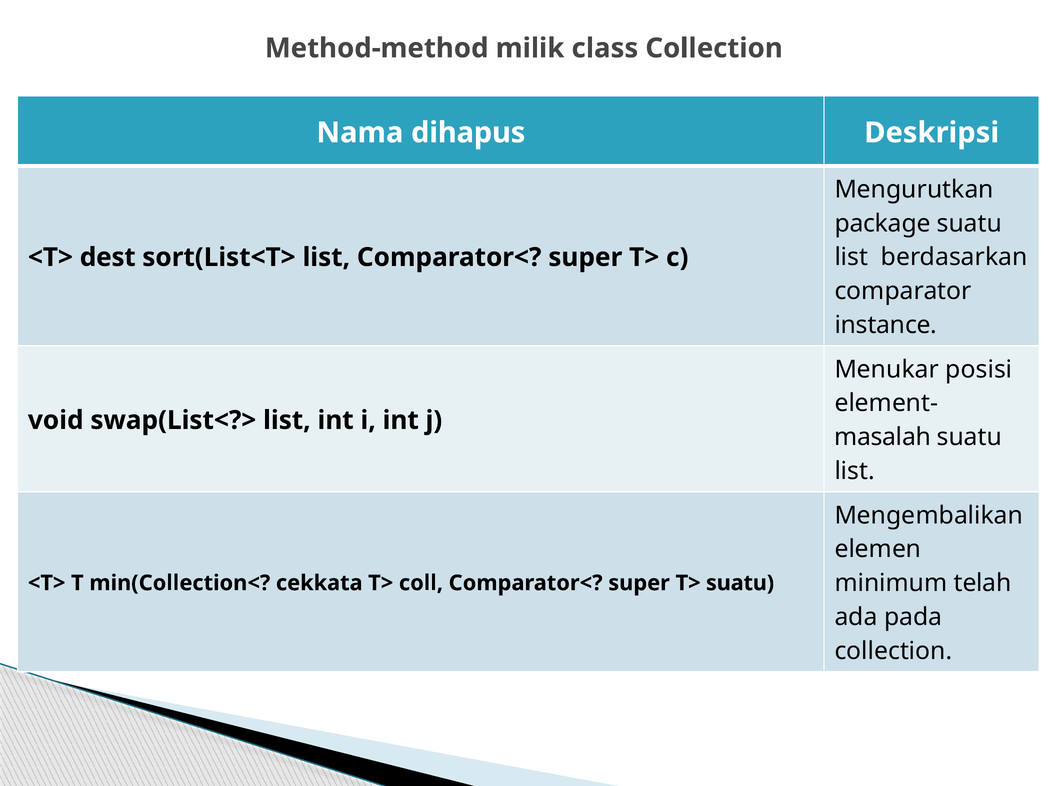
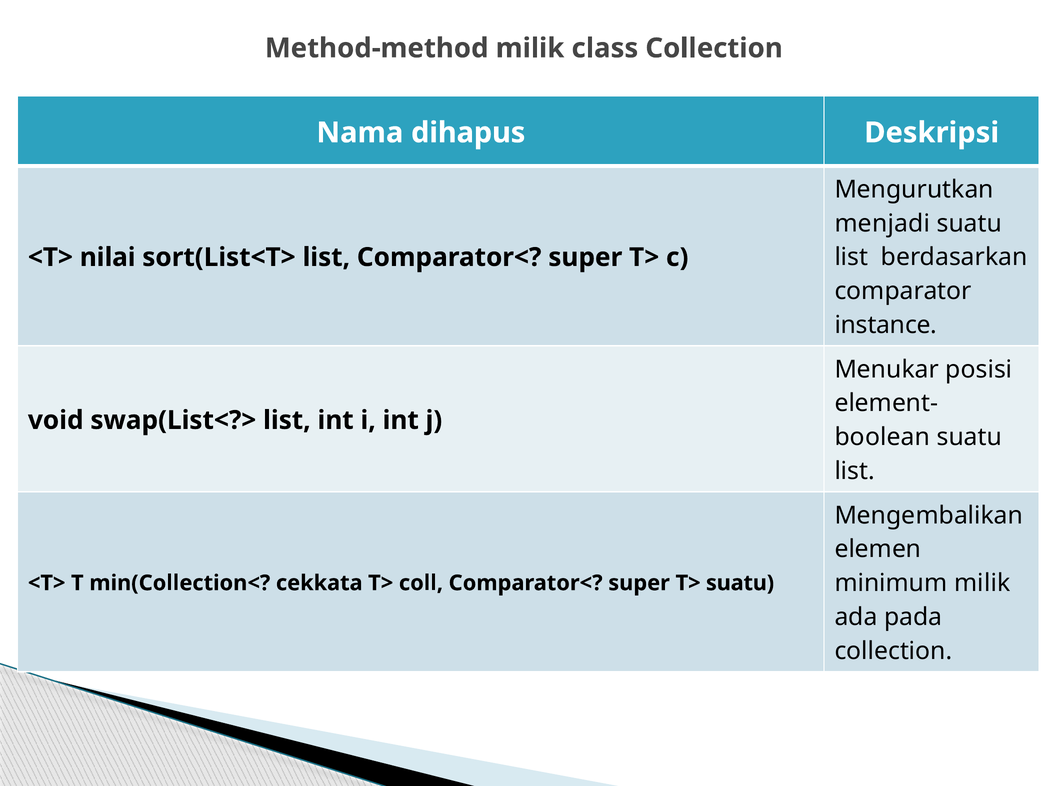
package: package -> menjadi
dest: dest -> nilai
masalah: masalah -> boolean
minimum telah: telah -> milik
